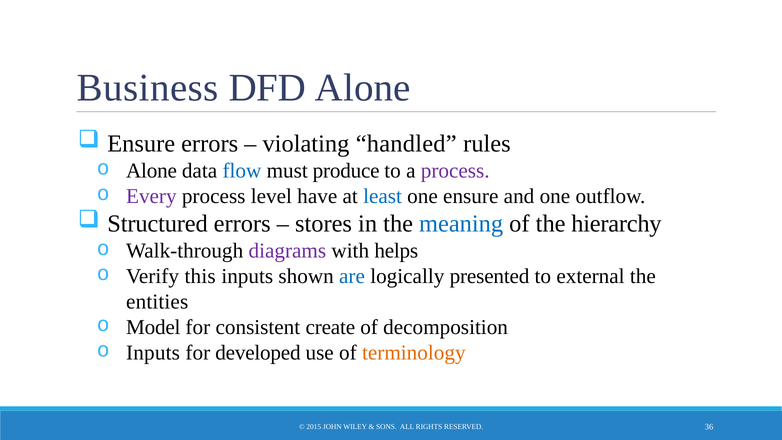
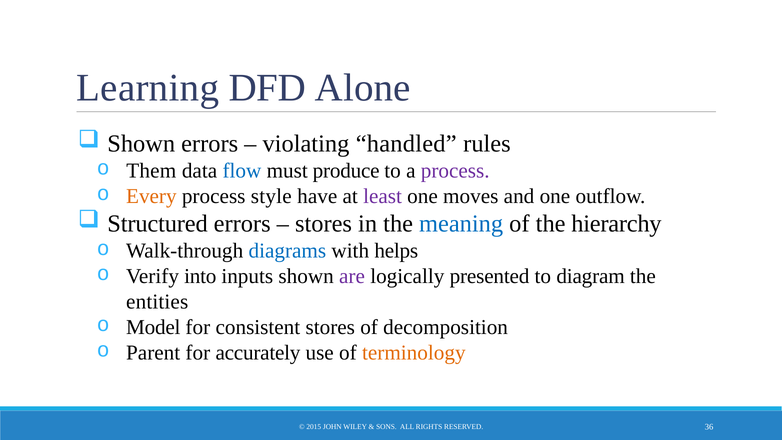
Business: Business -> Learning
Ensure at (141, 144): Ensure -> Shown
Alone at (151, 171): Alone -> Them
Every colour: purple -> orange
level: level -> style
least colour: blue -> purple
one ensure: ensure -> moves
diagrams colour: purple -> blue
this: this -> into
are colour: blue -> purple
external: external -> diagram
consistent create: create -> stores
Inputs at (153, 352): Inputs -> Parent
developed: developed -> accurately
